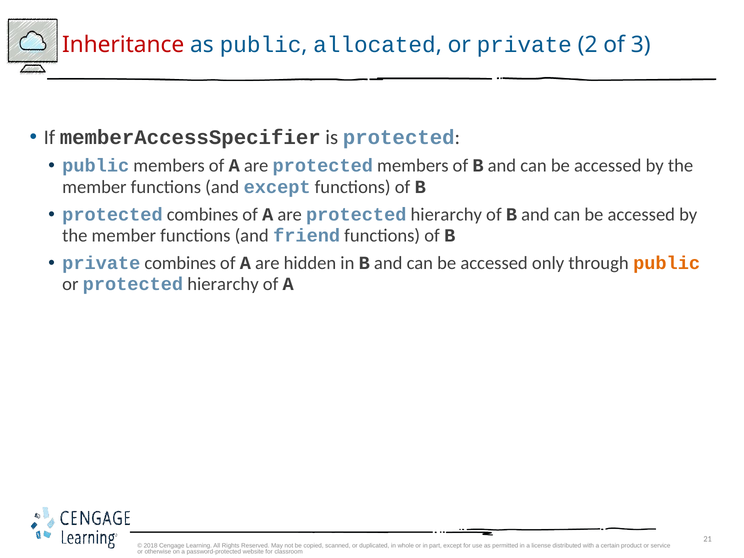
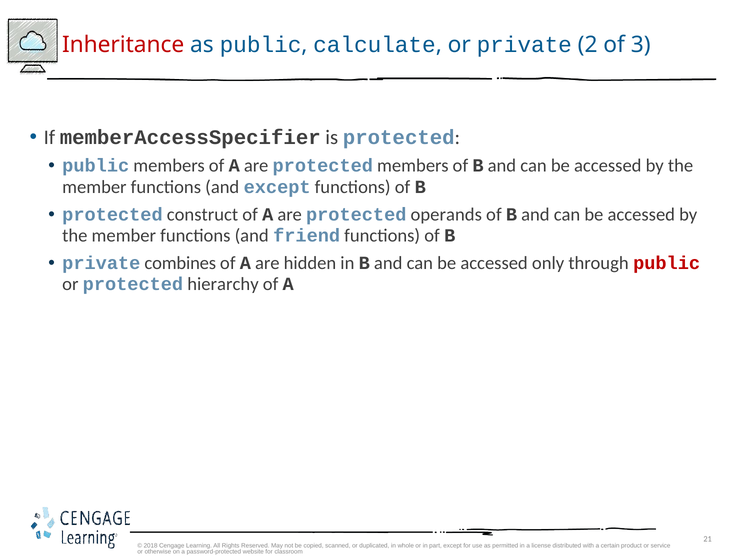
allocated: allocated -> calculate
protected combines: combines -> construct
are protected hierarchy: hierarchy -> operands
public at (667, 263) colour: orange -> red
